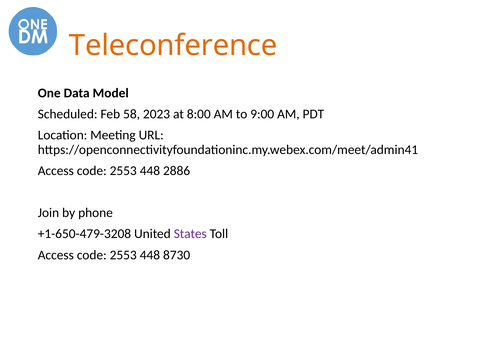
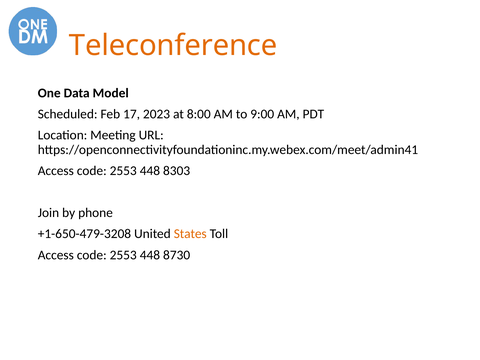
58: 58 -> 17
2886: 2886 -> 8303
States colour: purple -> orange
